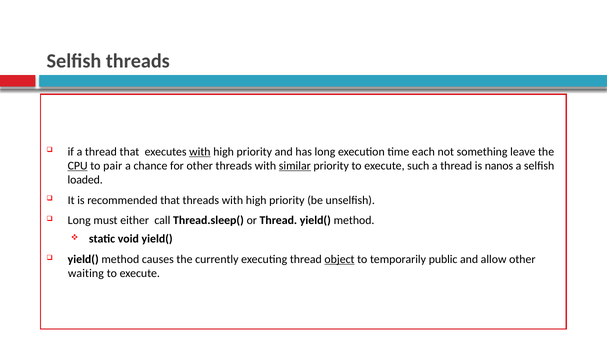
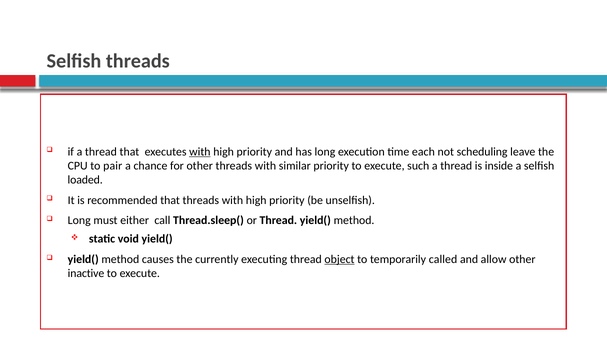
something: something -> scheduling
CPU underline: present -> none
similar underline: present -> none
nanos: nanos -> inside
public: public -> called
waiting: waiting -> inactive
